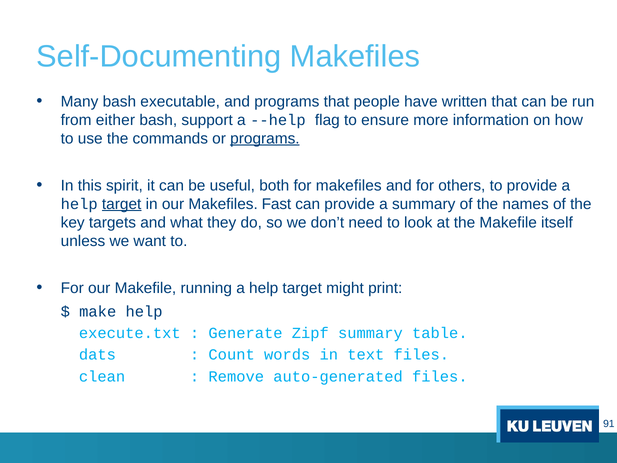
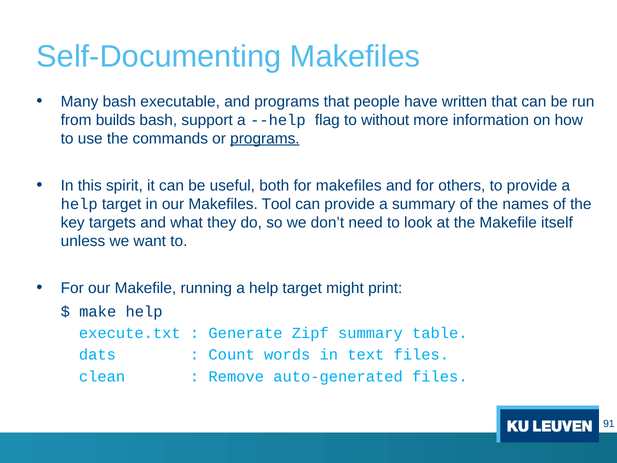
either: either -> builds
ensure: ensure -> without
target at (122, 204) underline: present -> none
Fast: Fast -> Tool
